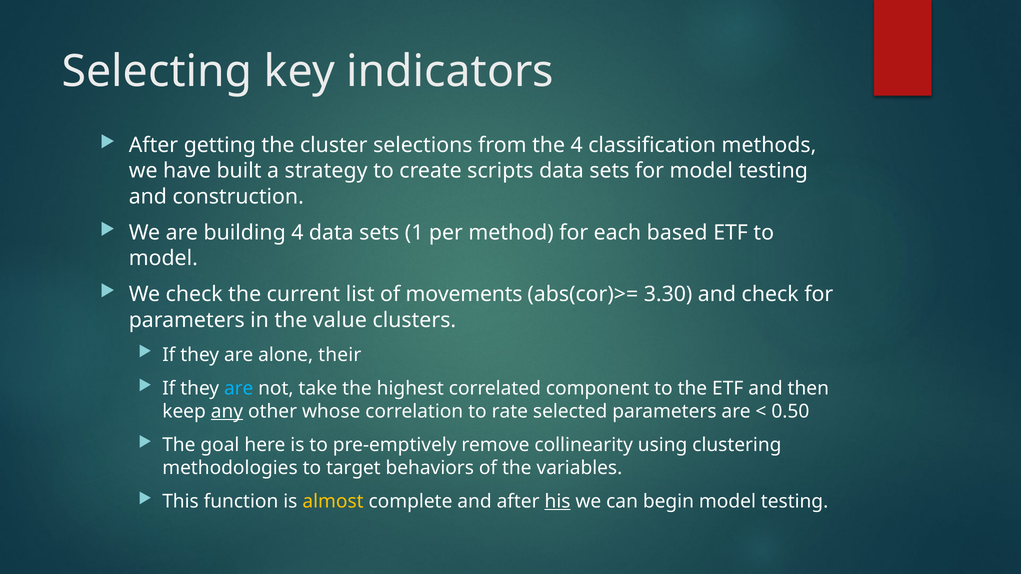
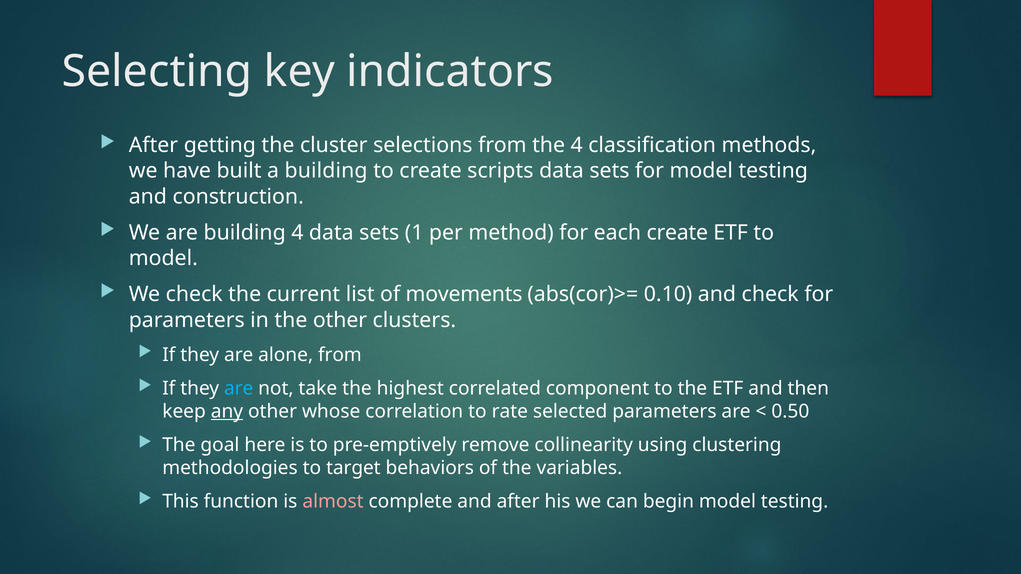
a strategy: strategy -> building
each based: based -> create
3.30: 3.30 -> 0.10
the value: value -> other
alone their: their -> from
almost colour: yellow -> pink
his underline: present -> none
